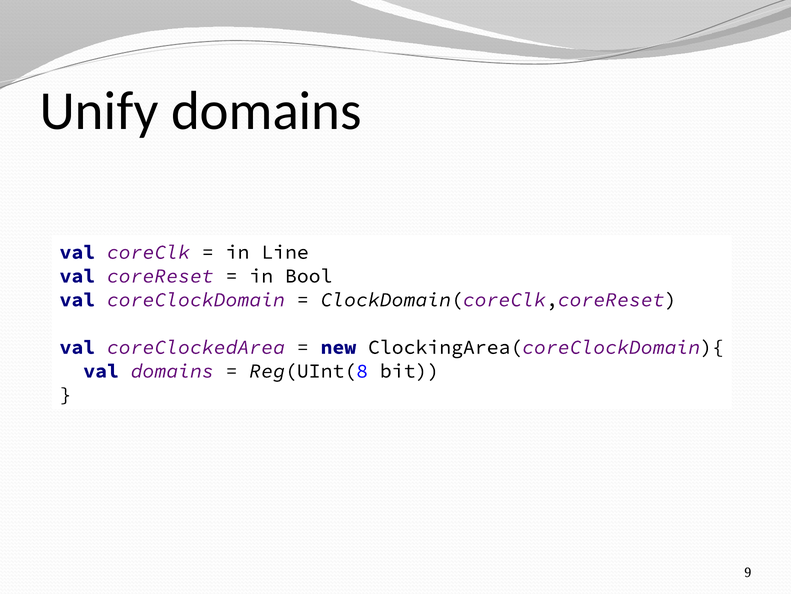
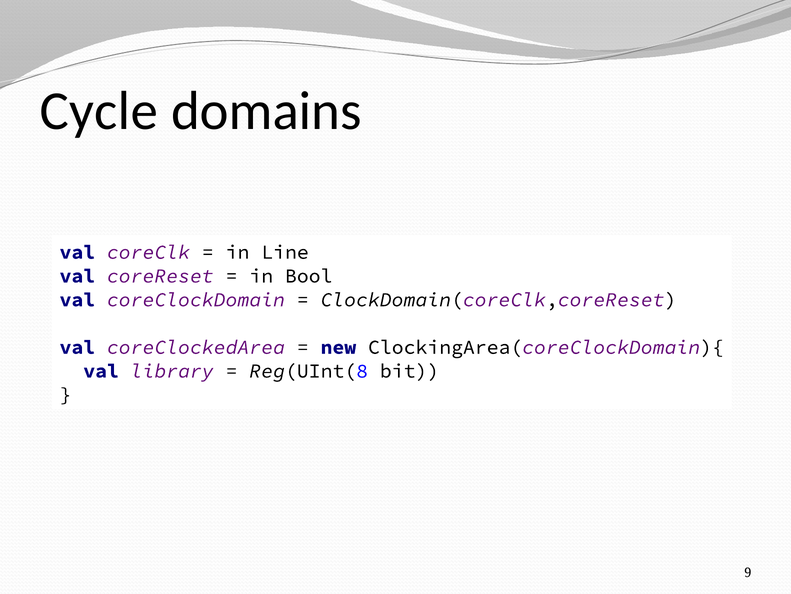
Unify: Unify -> Cycle
val domains: domains -> library
